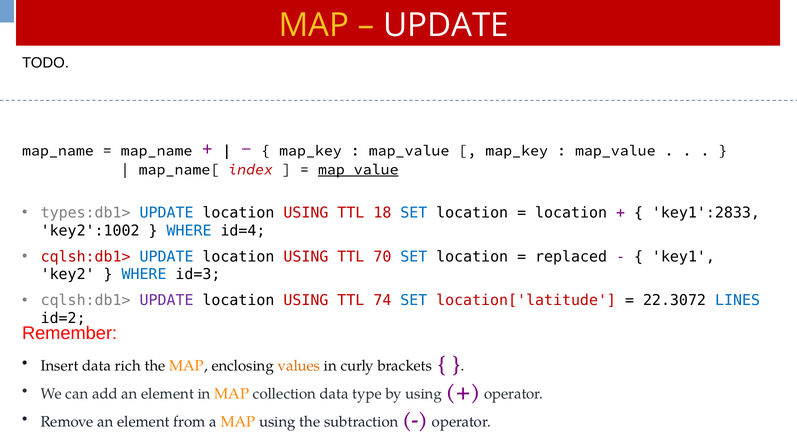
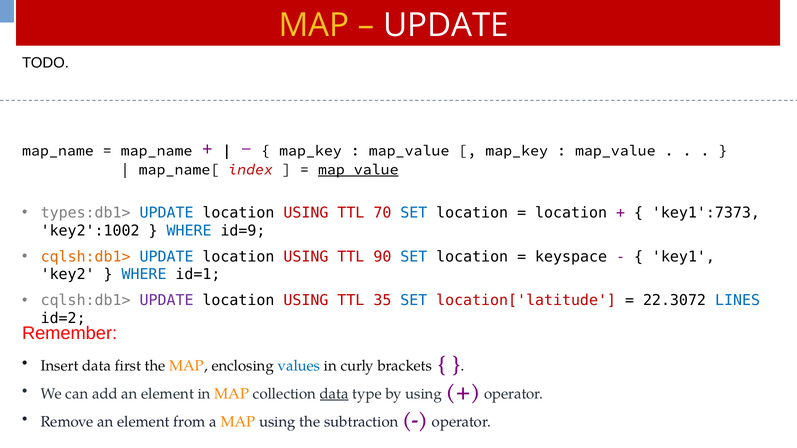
18: 18 -> 70
key1':2833: key1':2833 -> key1':7373
id=4: id=4 -> id=9
cqlsh:db1> at (86, 257) colour: red -> orange
70: 70 -> 90
replaced: replaced -> keyspace
id=3: id=3 -> id=1
74: 74 -> 35
rich: rich -> first
values colour: orange -> blue
data at (334, 394) underline: none -> present
